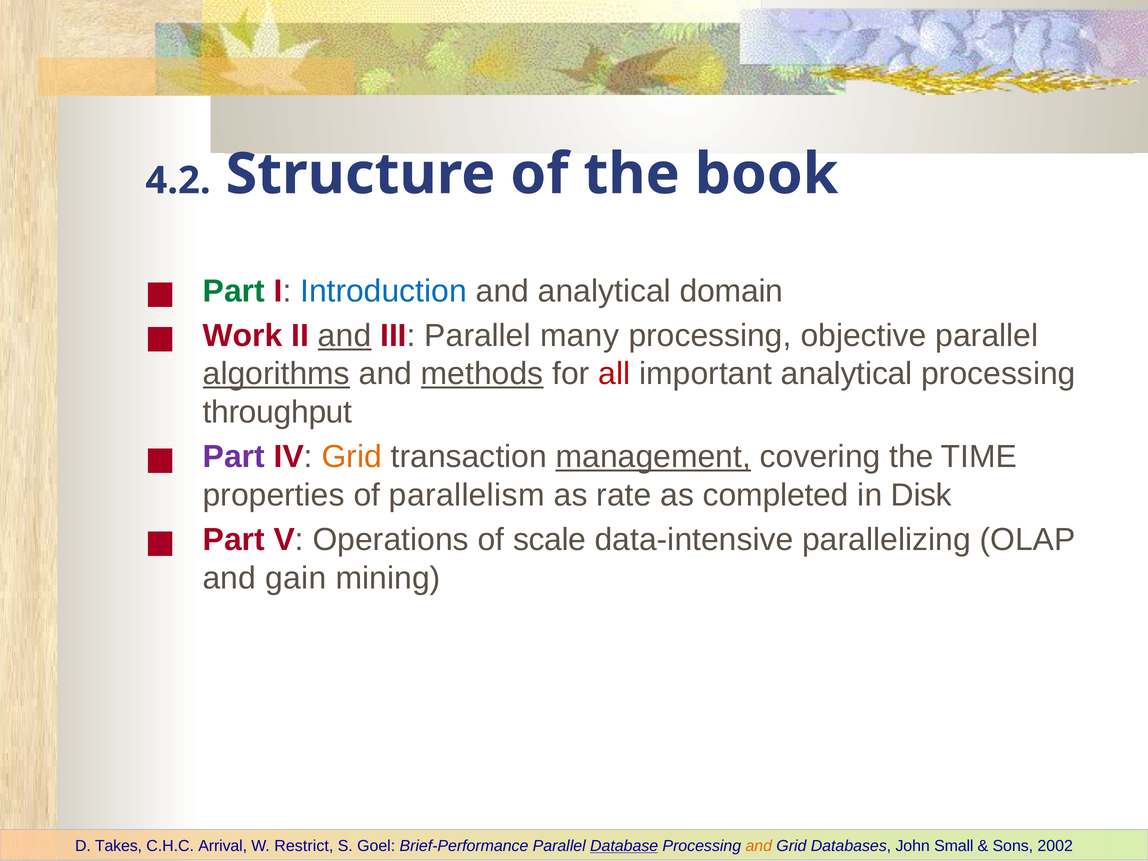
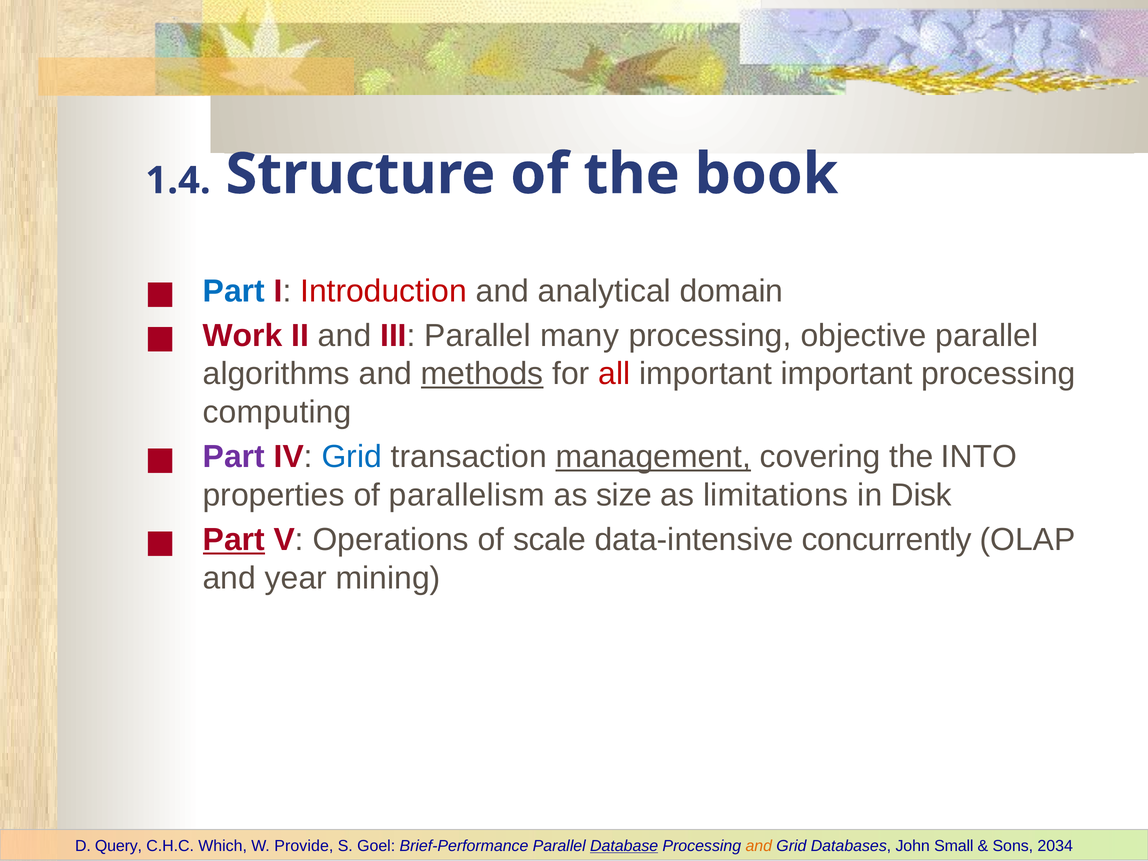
4.2: 4.2 -> 1.4
Part at (234, 291) colour: green -> blue
Introduction colour: blue -> red
and at (345, 336) underline: present -> none
algorithms underline: present -> none
important analytical: analytical -> important
throughput: throughput -> computing
Grid at (352, 457) colour: orange -> blue
TIME: TIME -> INTO
rate: rate -> size
completed: completed -> limitations
Part at (234, 540) underline: none -> present
parallelizing: parallelizing -> concurrently
gain: gain -> year
Takes: Takes -> Query
Arrival: Arrival -> Which
Restrict: Restrict -> Provide
2002: 2002 -> 2034
